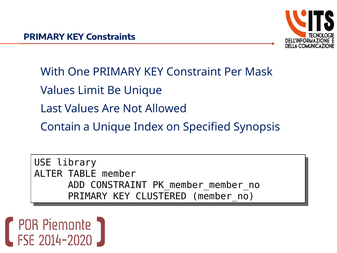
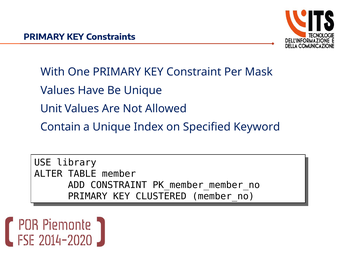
Limit: Limit -> Have
Last: Last -> Unit
Synopsis: Synopsis -> Keyword
